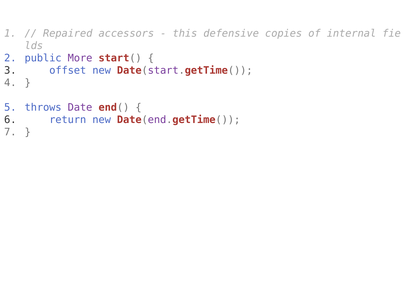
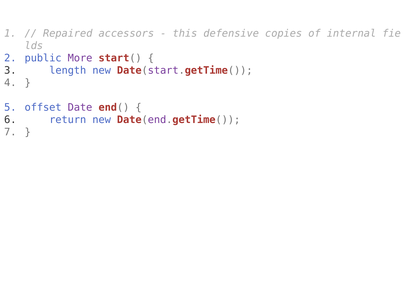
offset: offset -> length
throws: throws -> offset
